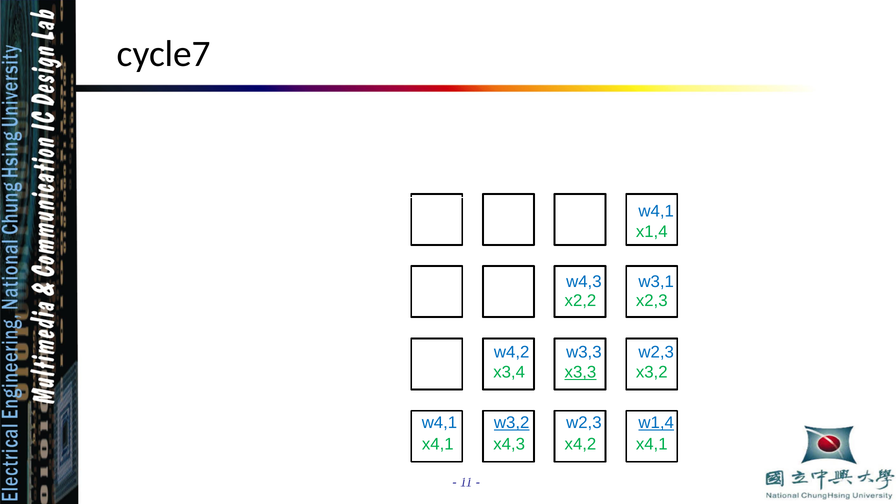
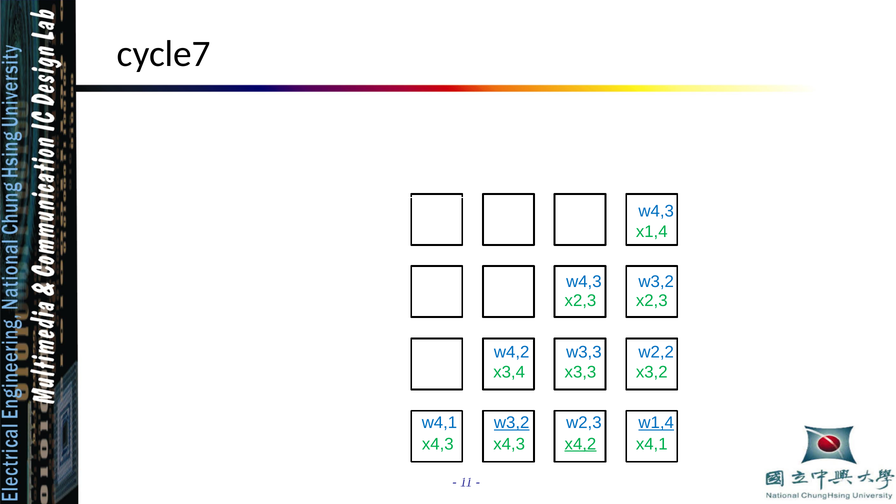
w4,1 at (656, 211): w4,1 -> w4,3
w4,3 w3,1: w3,1 -> w3,2
x2,2 at (580, 301): x2,2 -> x2,3
w3,3 w2,3: w2,3 -> w2,2
x3,3 underline: present -> none
x4,1 at (438, 444): x4,1 -> x4,3
x4,2 underline: none -> present
